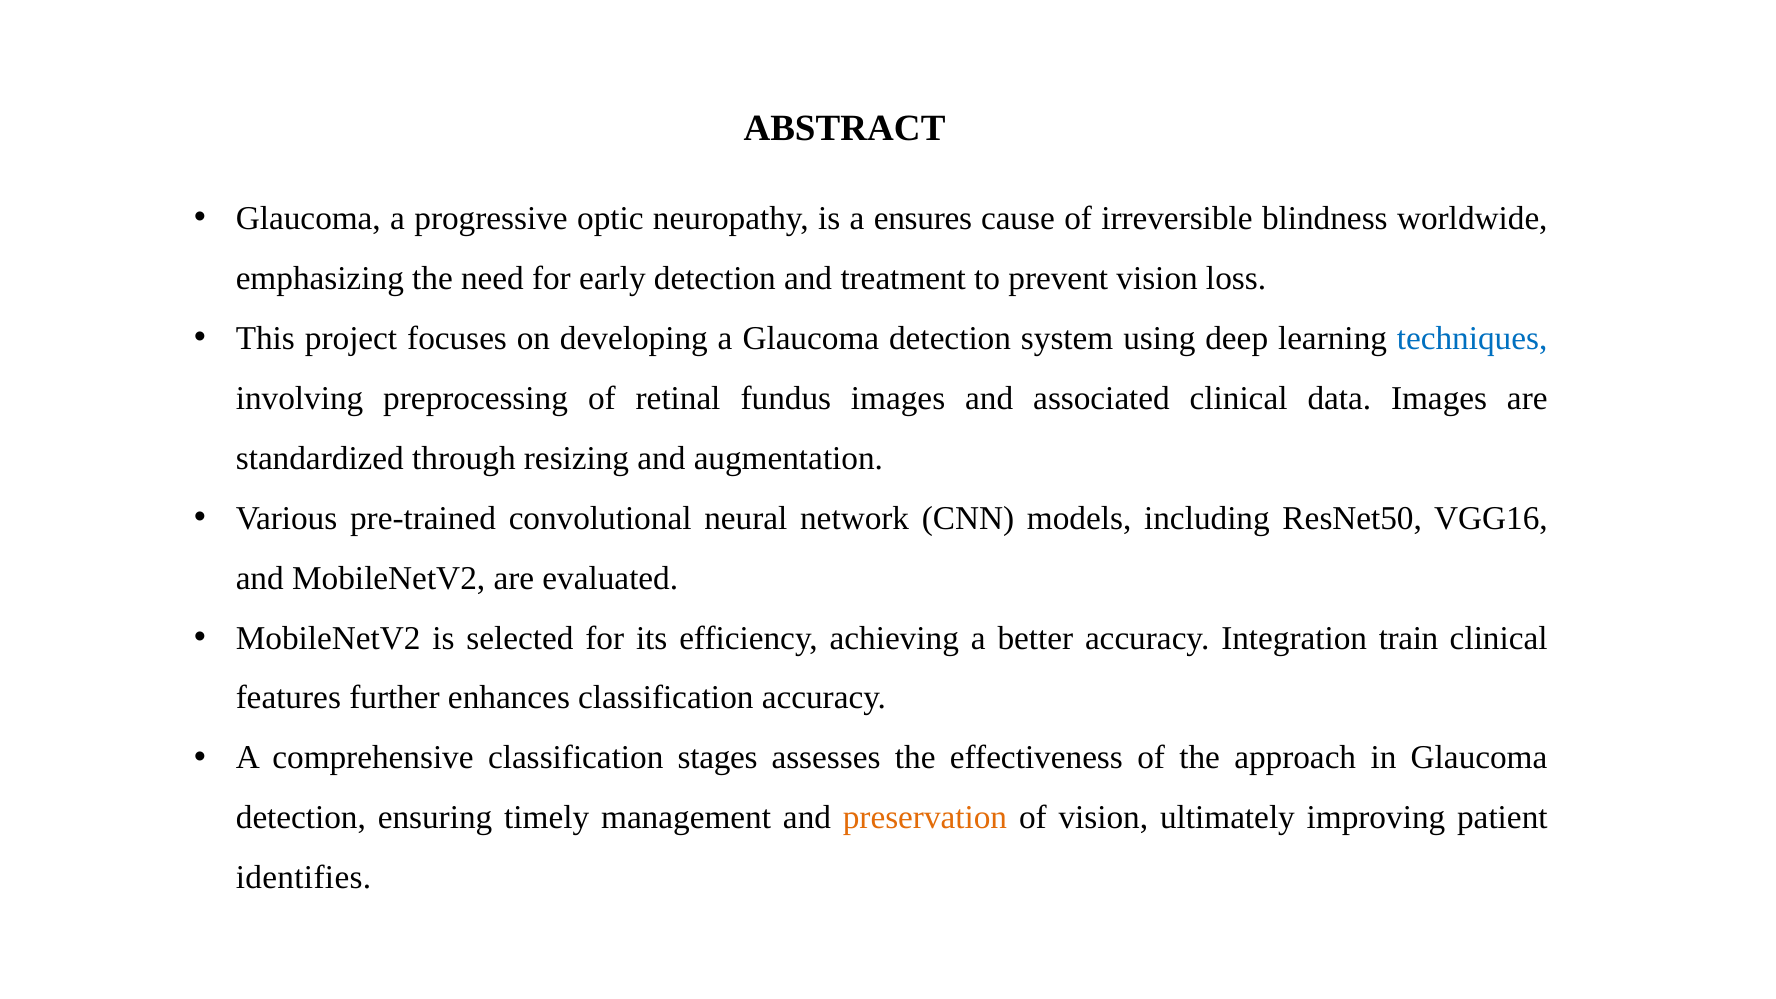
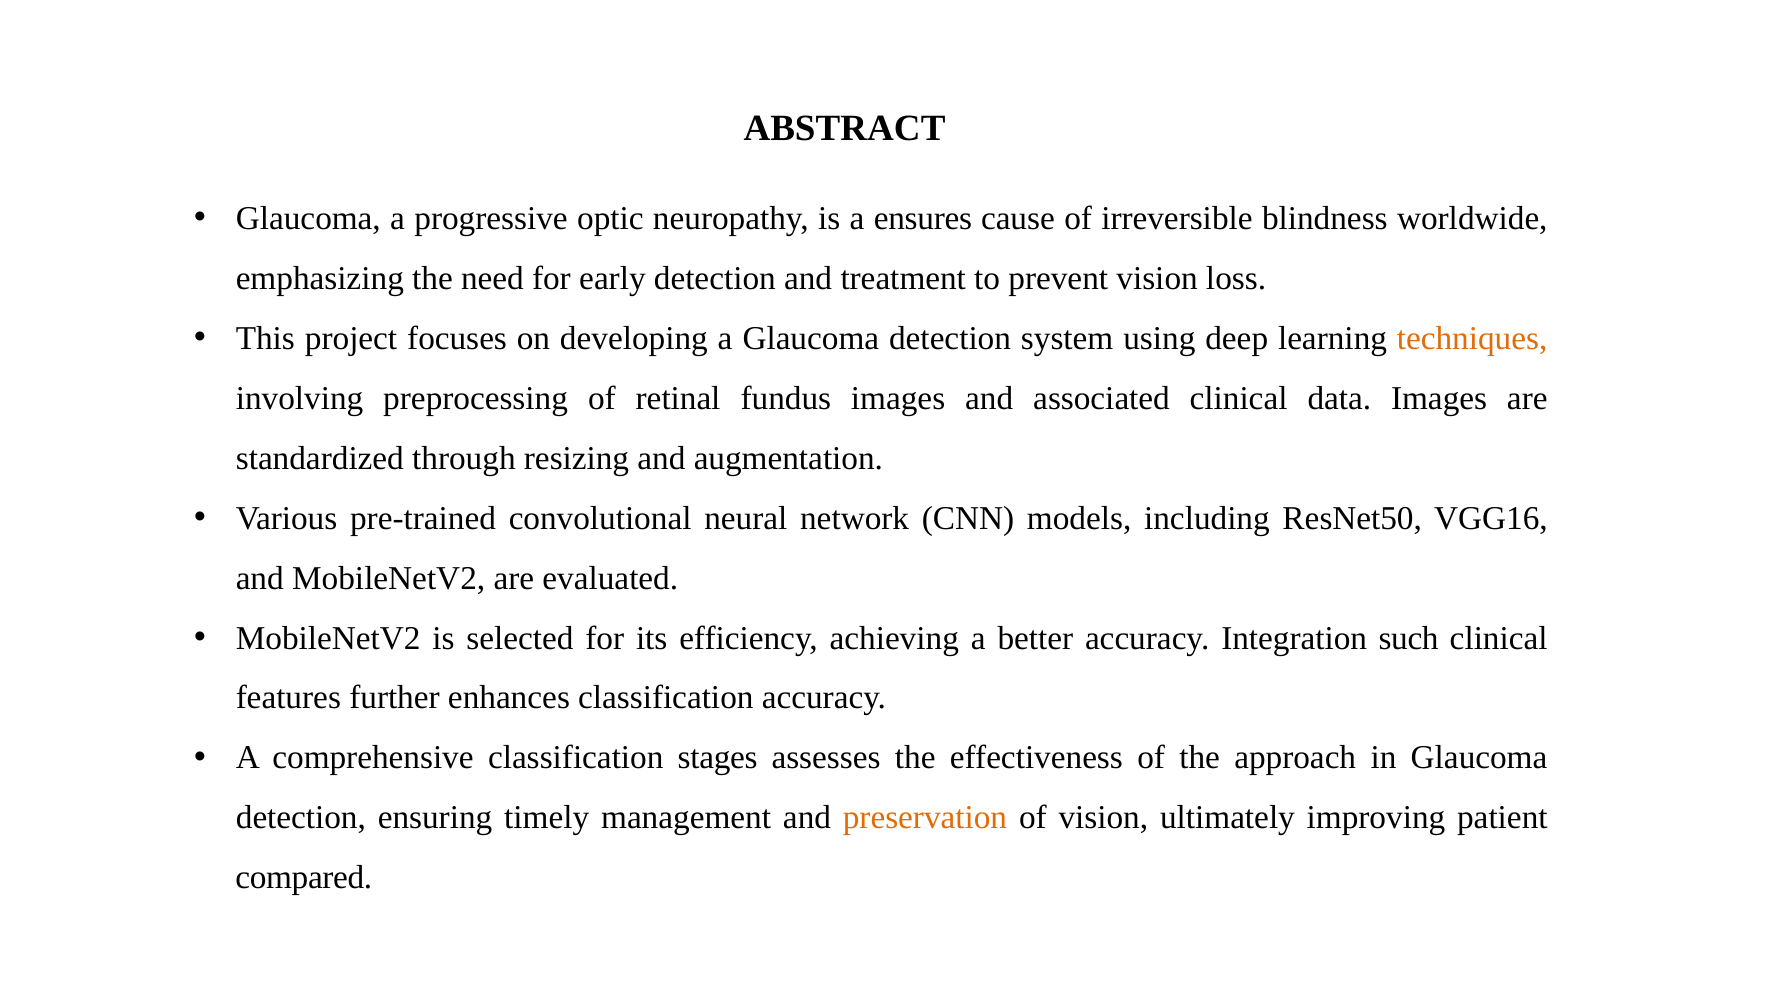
techniques colour: blue -> orange
train: train -> such
identifies: identifies -> compared
